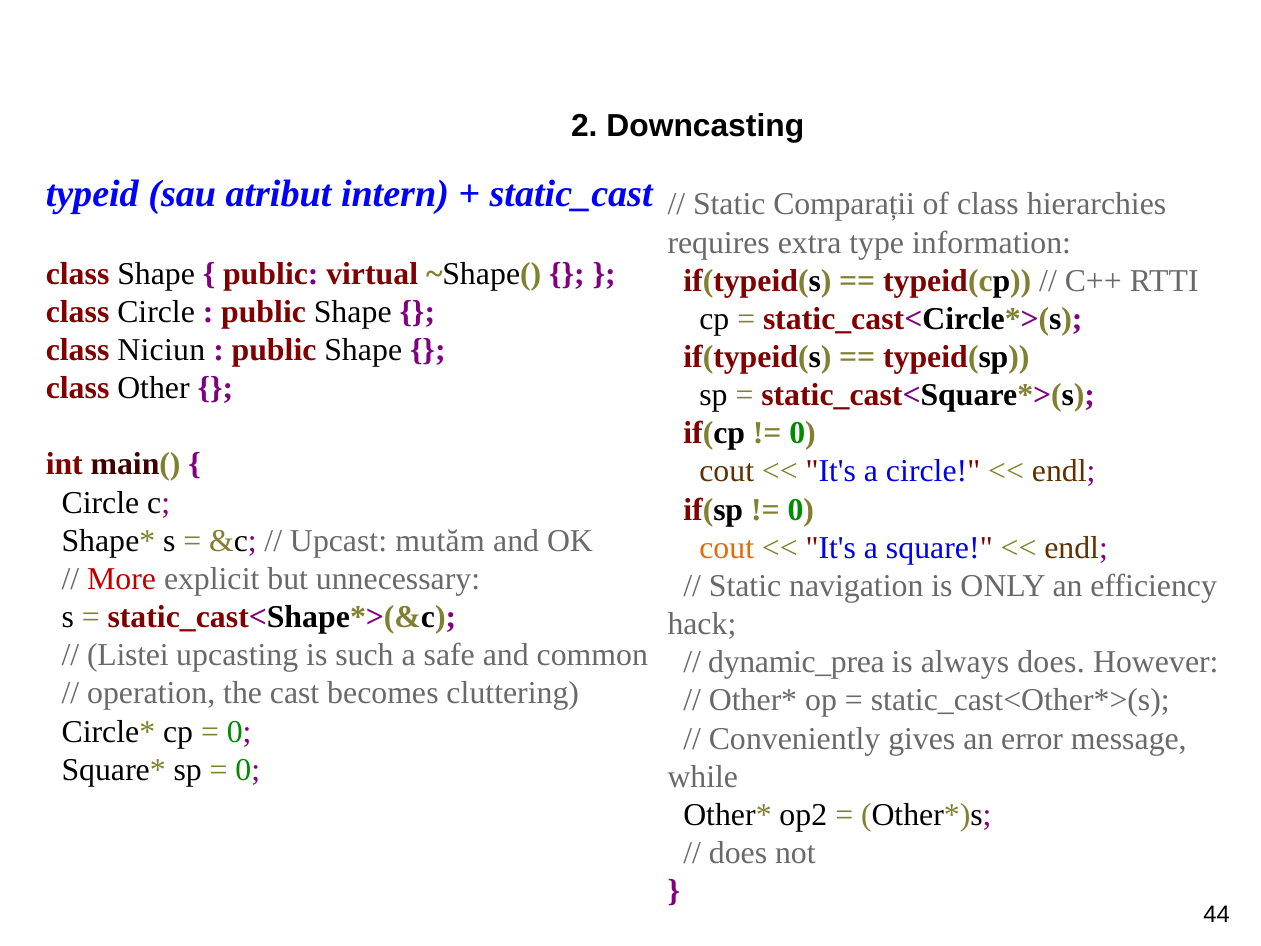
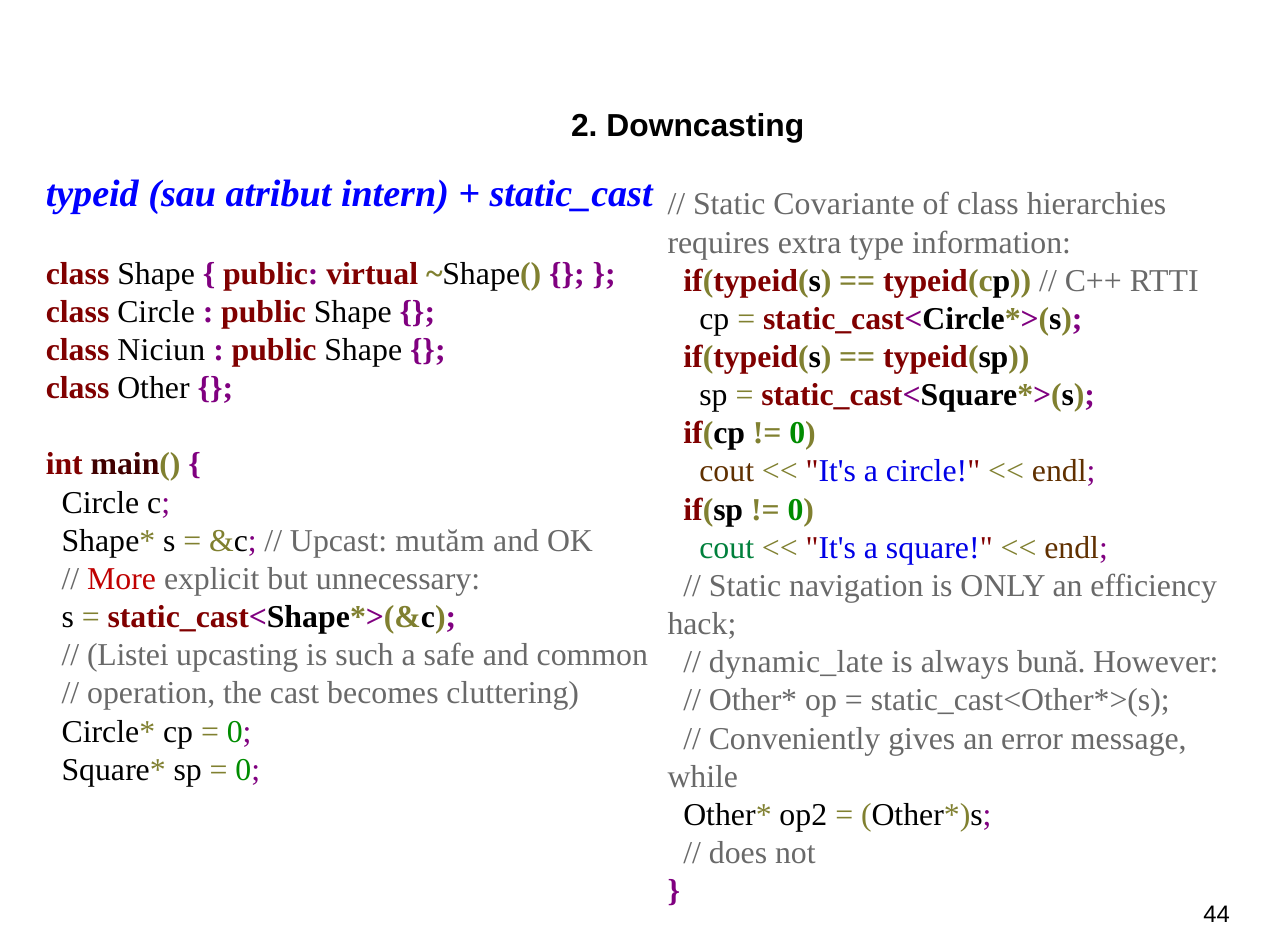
Comparații: Comparații -> Covariante
cout at (727, 548) colour: orange -> green
dynamic_prea: dynamic_prea -> dynamic_late
always does: does -> bună
